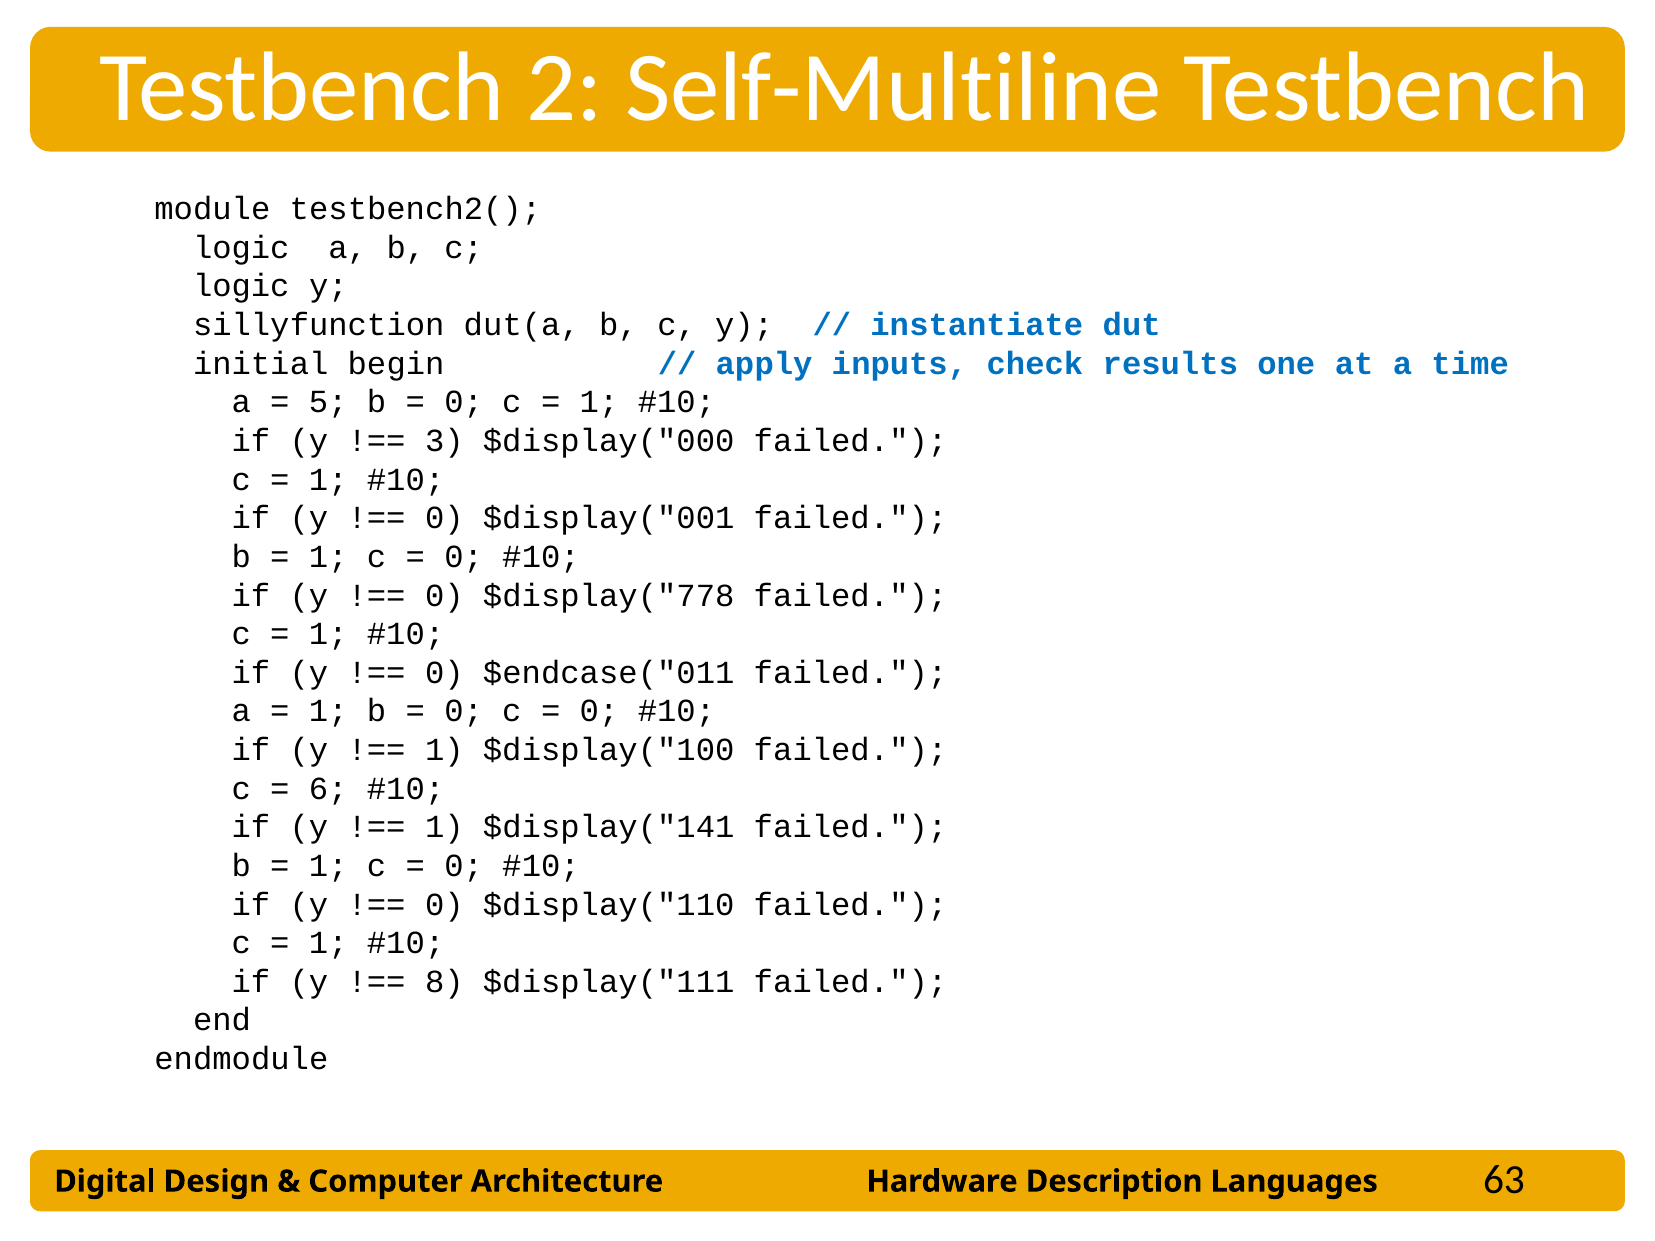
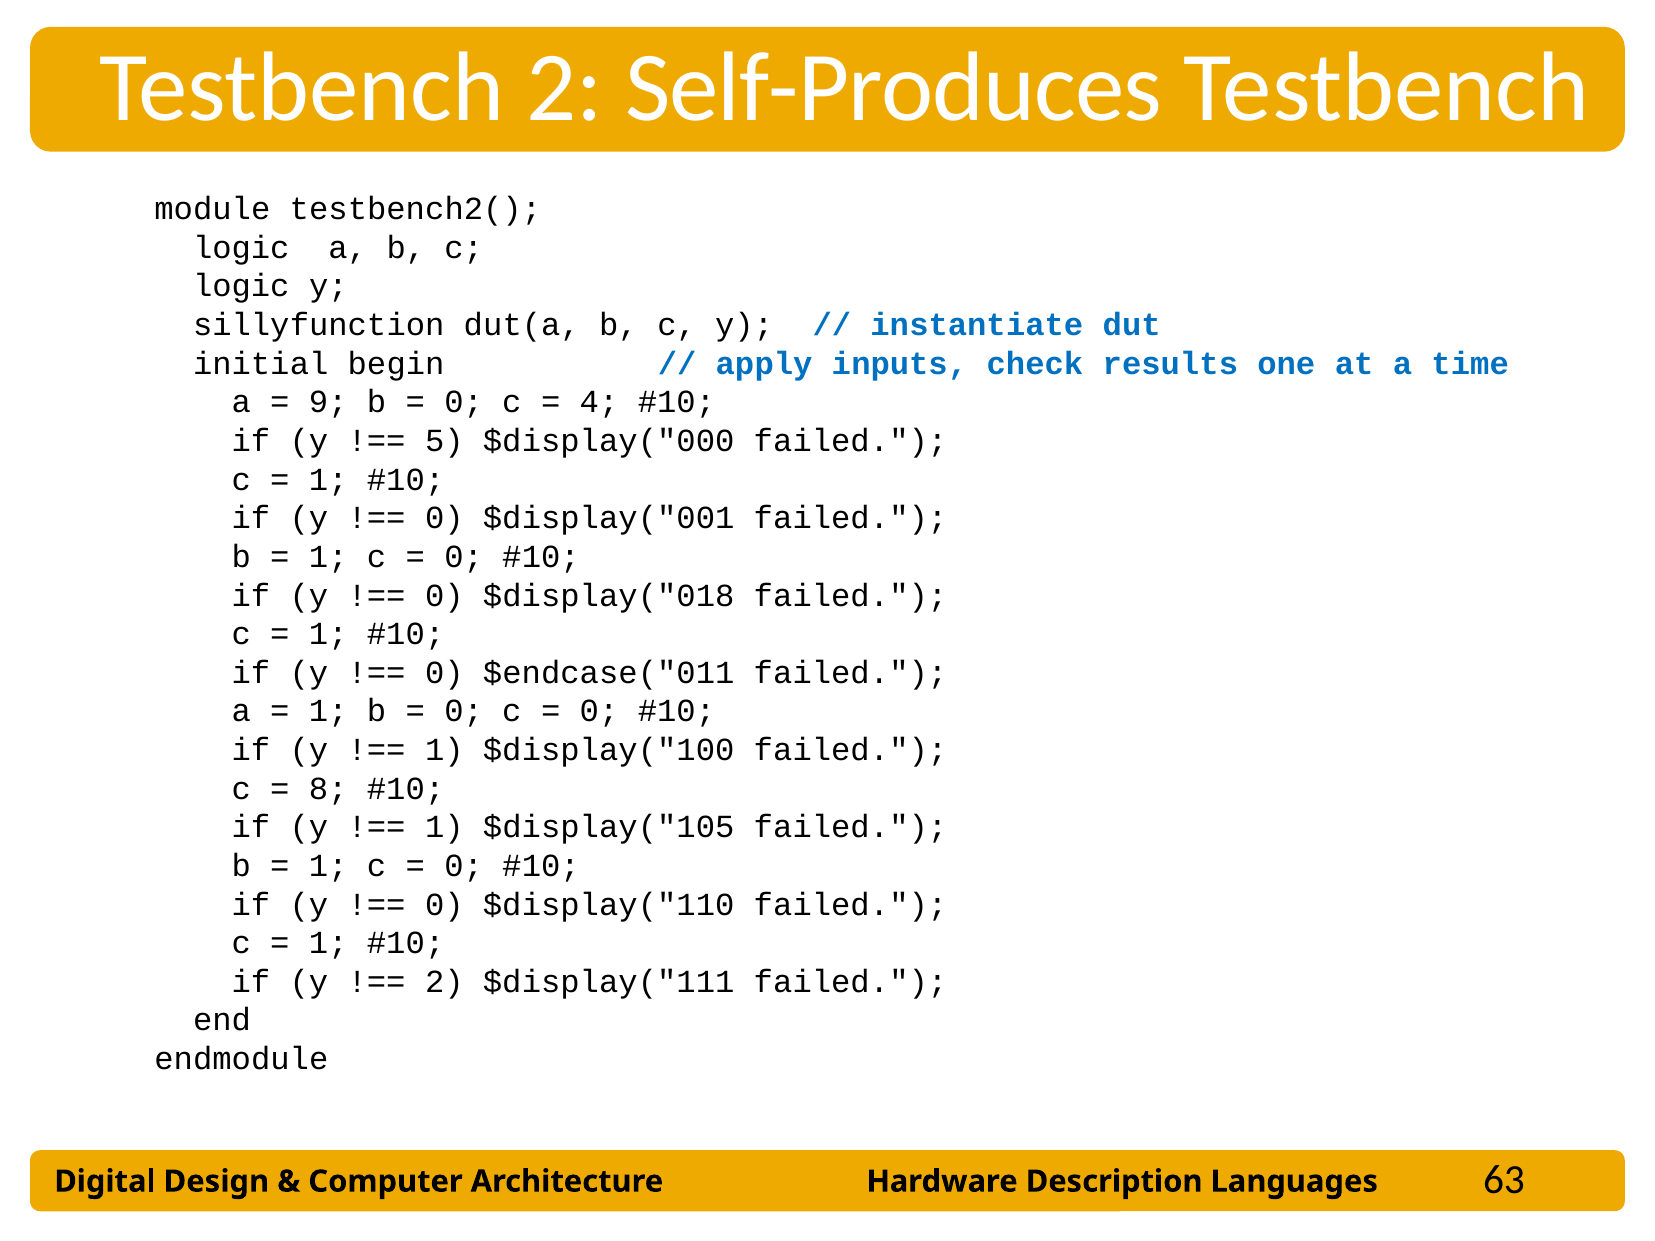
Self-Multiline: Self-Multiline -> Self-Produces
5: 5 -> 9
1 at (599, 402): 1 -> 4
3: 3 -> 5
$display("778: $display("778 -> $display("018
6: 6 -> 8
$display("141: $display("141 -> $display("105
8 at (444, 982): 8 -> 2
